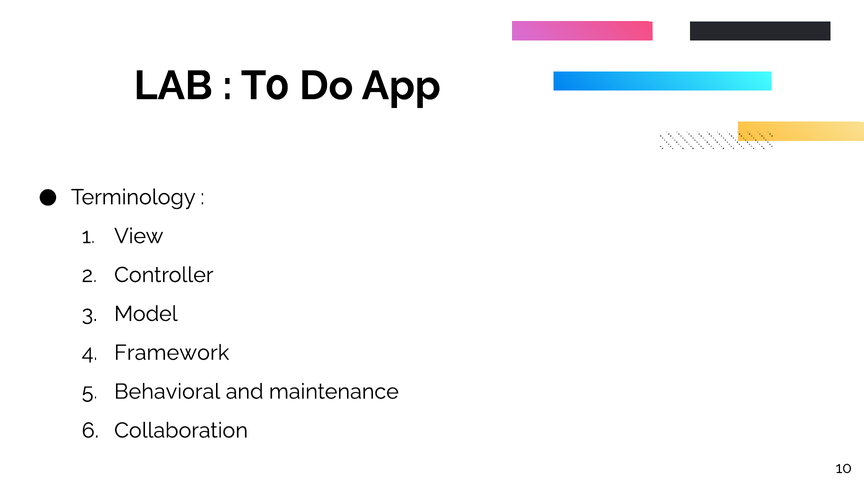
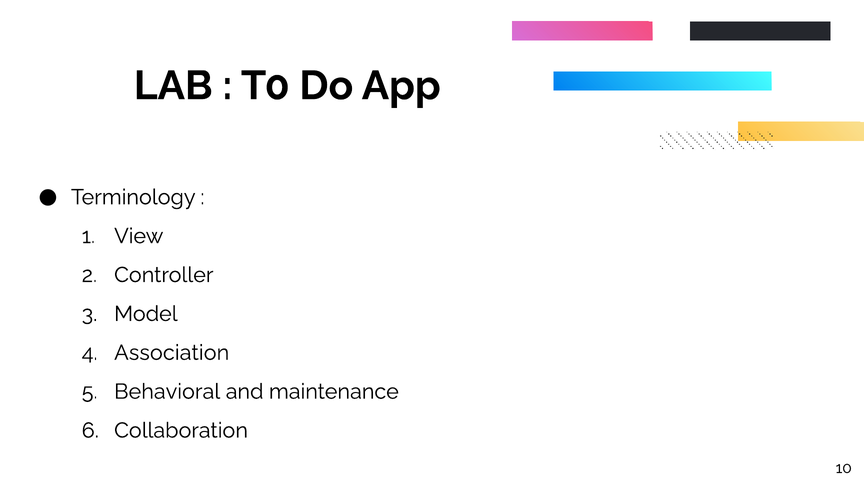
Framework: Framework -> Association
